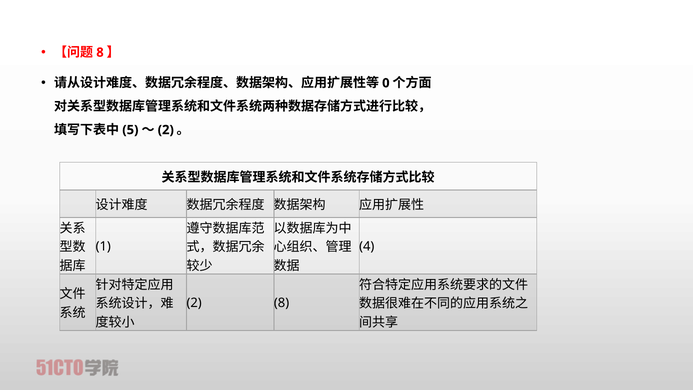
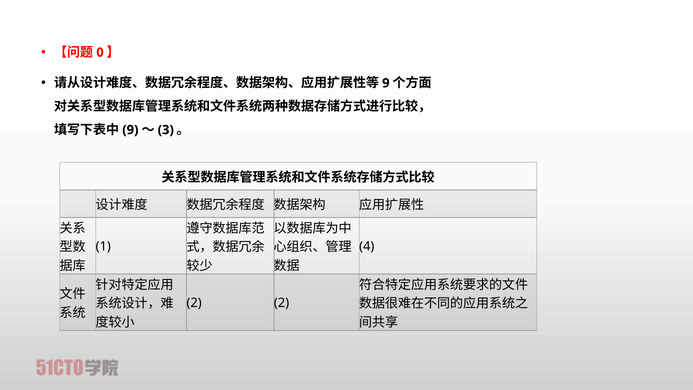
8 at (100, 52): 8 -> 0
0 at (386, 83): 0 -> 9
5 at (130, 130): 5 -> 9
2 at (166, 130): 2 -> 3
2 8: 8 -> 2
